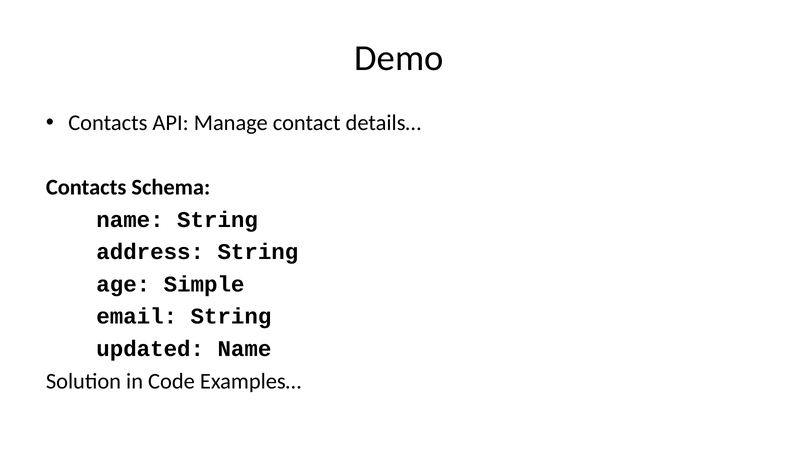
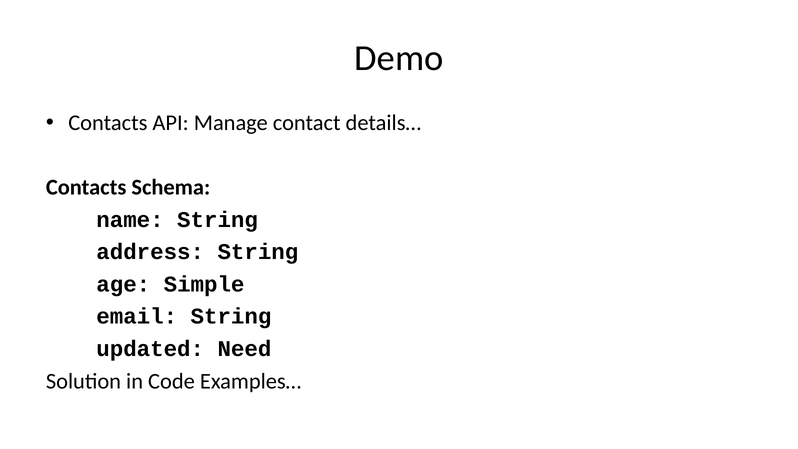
updated Name: Name -> Need
